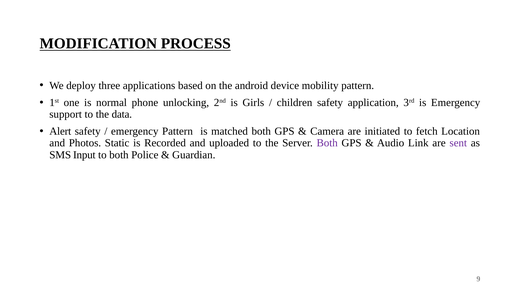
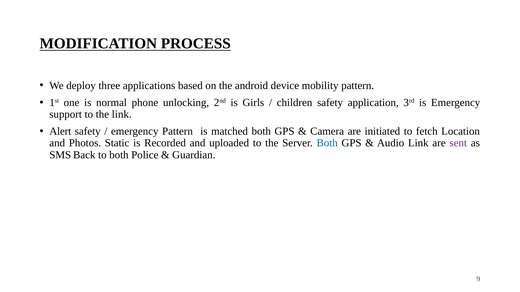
the data: data -> link
Both at (327, 143) colour: purple -> blue
Input: Input -> Back
